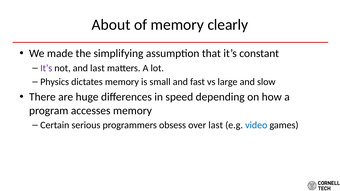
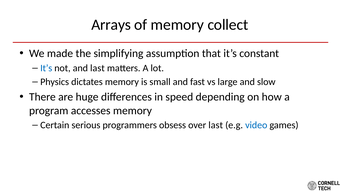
About: About -> Arrays
clearly: clearly -> collect
It’s at (46, 68) colour: purple -> blue
